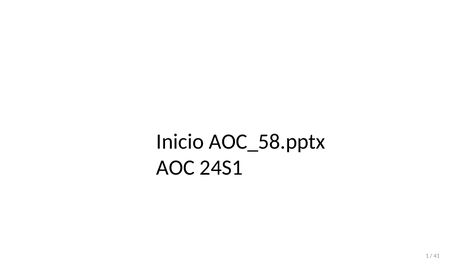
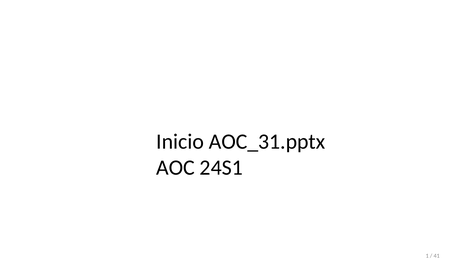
AOC_58.pptx: AOC_58.pptx -> AOC_31.pptx
